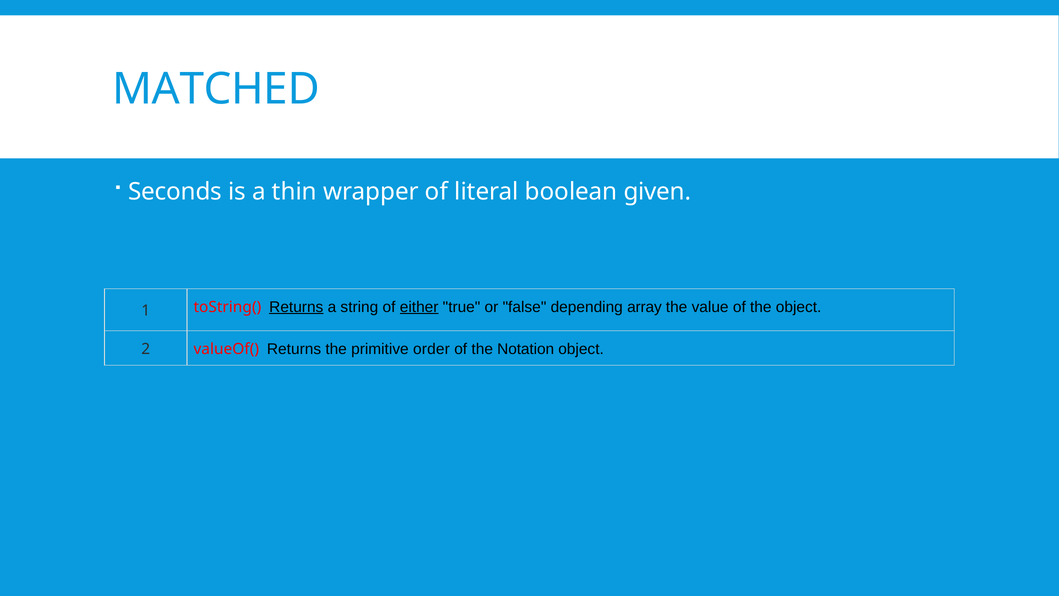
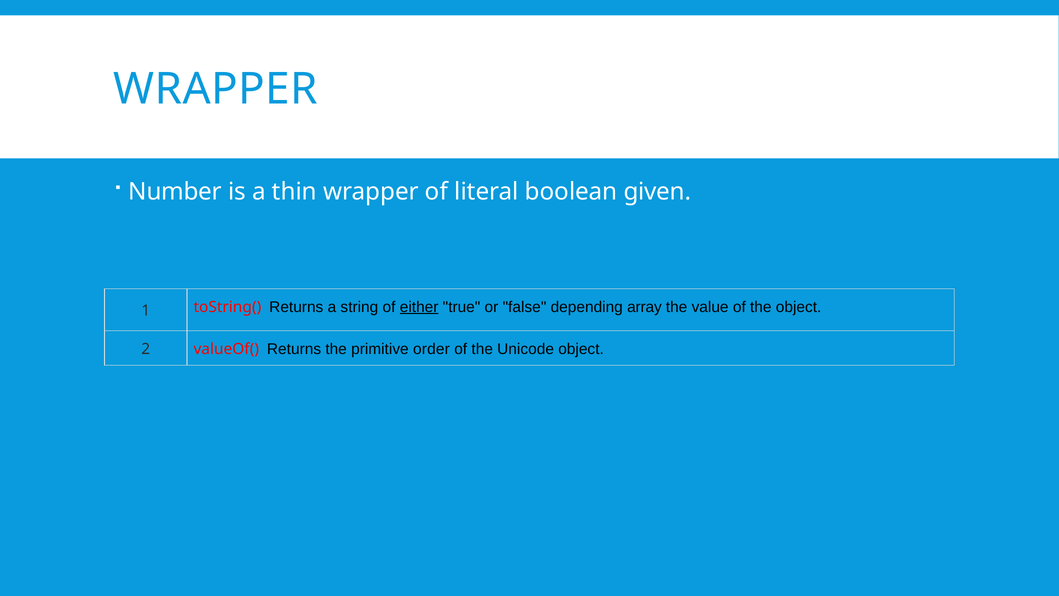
MATCHED at (216, 89): MATCHED -> WRAPPER
Seconds: Seconds -> Number
Returns at (296, 307) underline: present -> none
Notation: Notation -> Unicode
